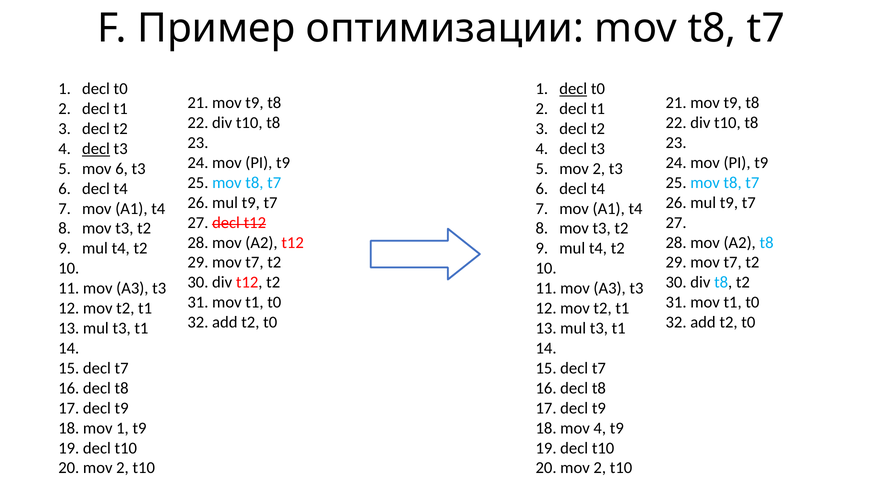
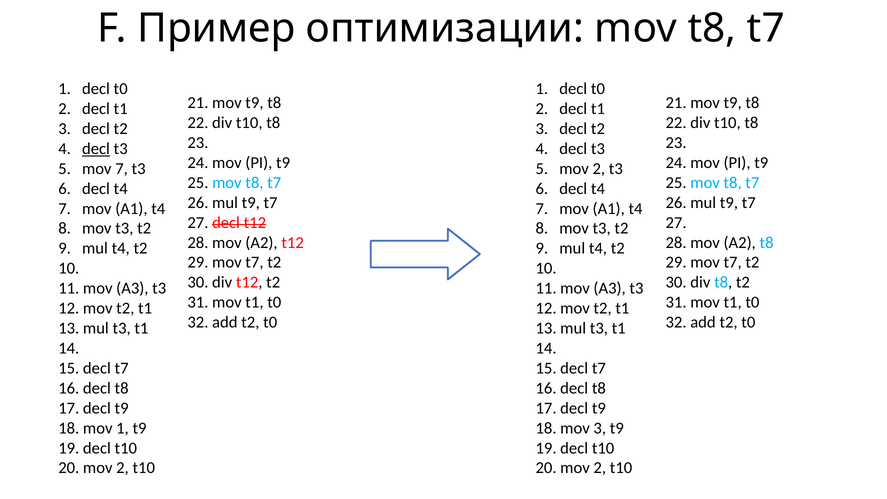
decl at (573, 89) underline: present -> none
mov 6: 6 -> 7
mov 4: 4 -> 3
